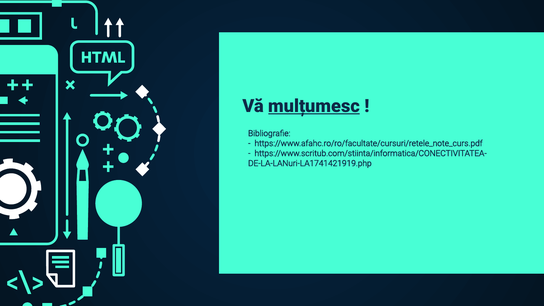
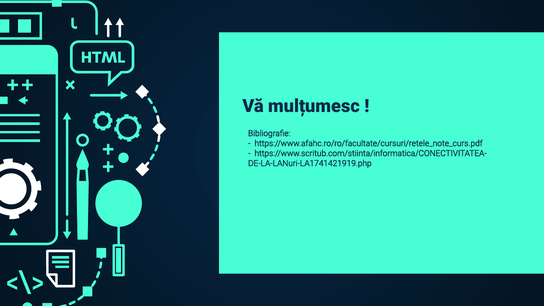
mulțumesc underline: present -> none
